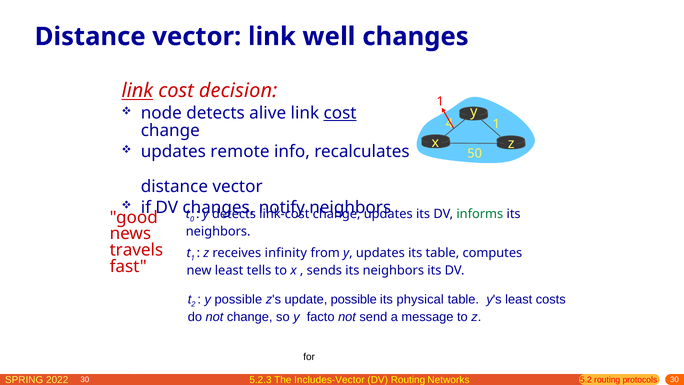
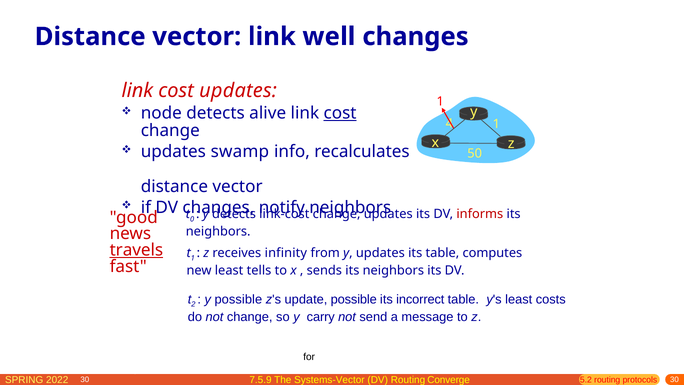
link at (137, 91) underline: present -> none
cost decision: decision -> updates
remote: remote -> swamp
informs colour: green -> red
travels underline: none -> present
physical: physical -> incorrect
facto: facto -> carry
5.2.3: 5.2.3 -> 7.5.9
Includes-Vector: Includes-Vector -> Systems-Vector
Networks: Networks -> Converge
